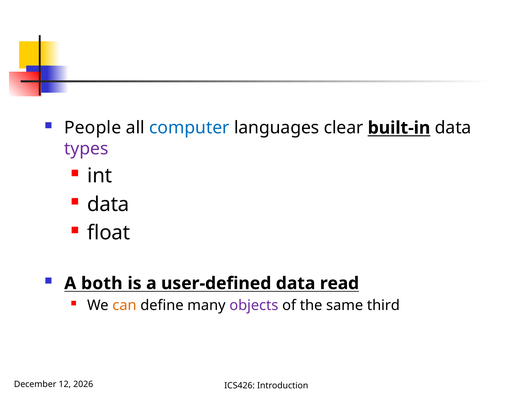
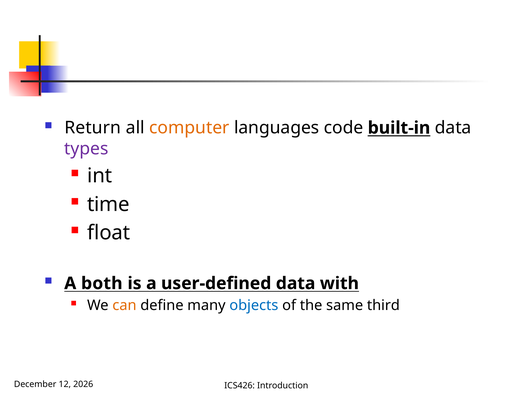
People: People -> Return
computer colour: blue -> orange
clear: clear -> code
data at (108, 204): data -> time
read: read -> with
objects colour: purple -> blue
